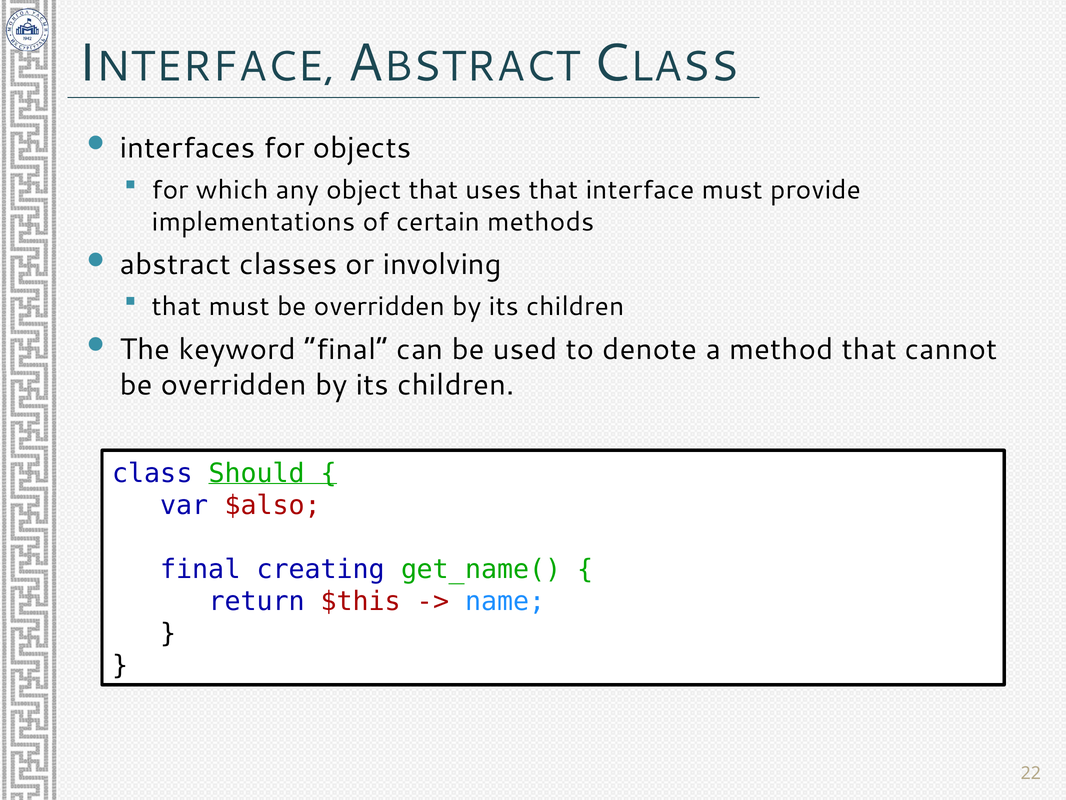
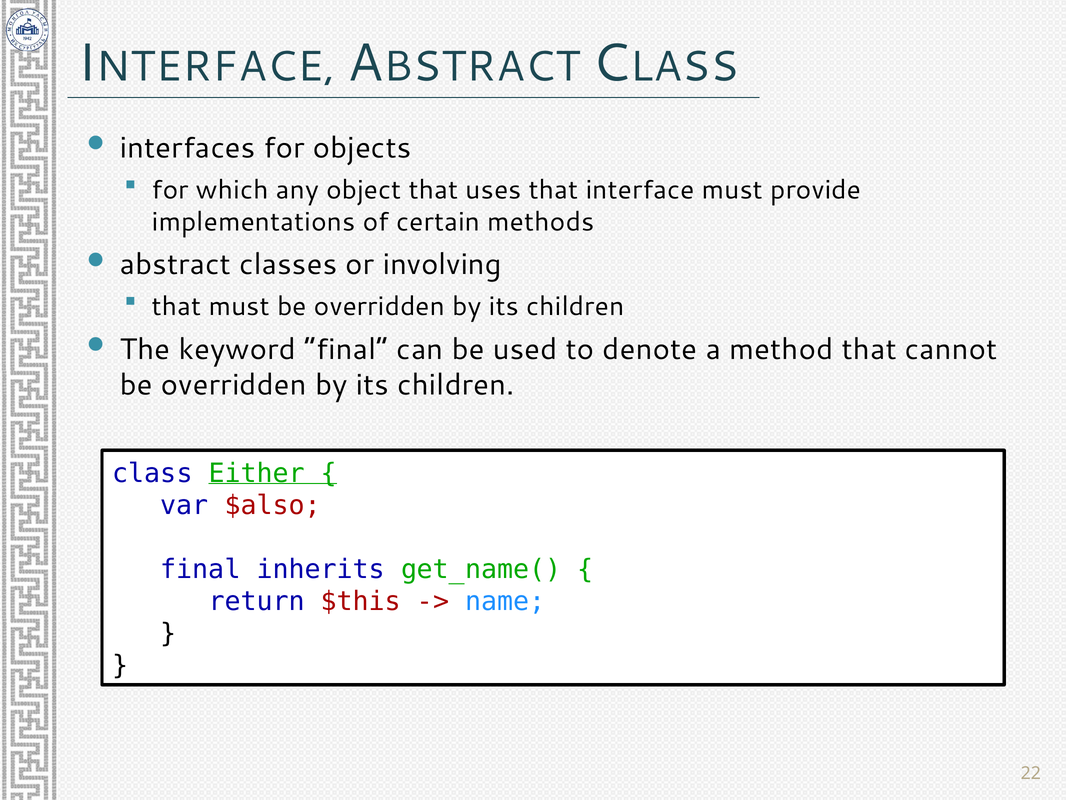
Should: Should -> Either
creating: creating -> inherits
